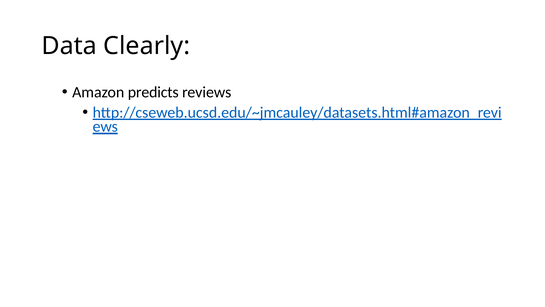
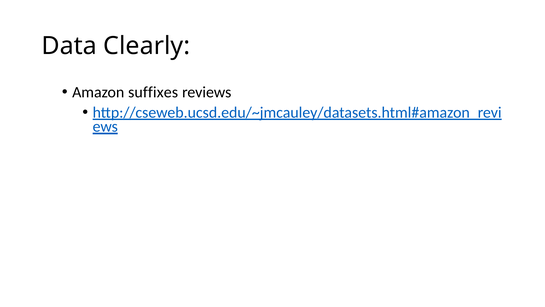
predicts: predicts -> suffixes
